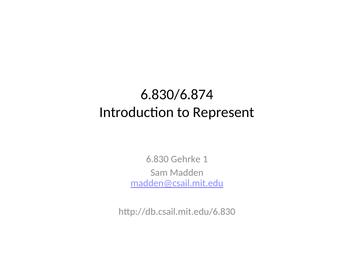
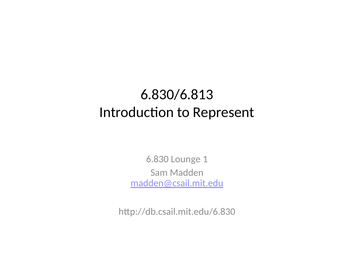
6.830/6.874: 6.830/6.874 -> 6.830/6.813
Gehrke: Gehrke -> Lounge
